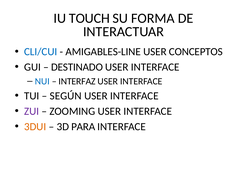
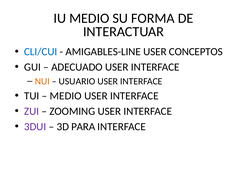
IU TOUCH: TOUCH -> MEDIO
DESTINADO: DESTINADO -> ADECUADO
NUI colour: blue -> orange
INTERFAZ: INTERFAZ -> USUARIO
SEGÚN at (66, 96): SEGÚN -> MEDIO
3DUI colour: orange -> purple
